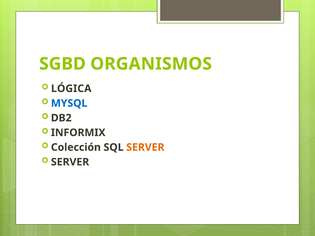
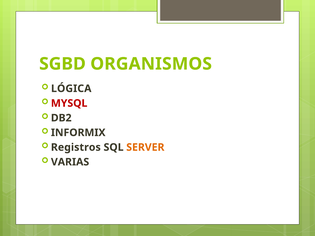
MYSQL colour: blue -> red
Colección: Colección -> Registros
SERVER at (70, 162): SERVER -> VARIAS
